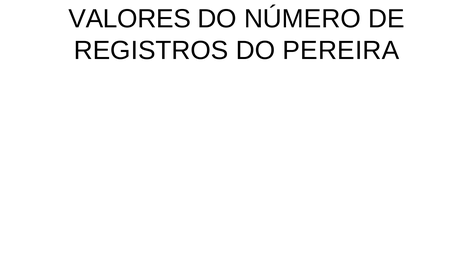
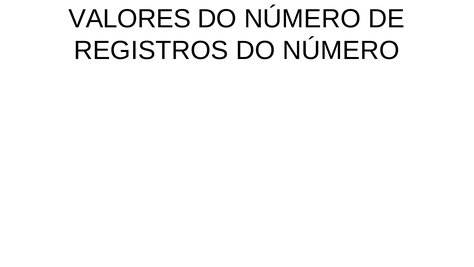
REGISTROS DO PEREIRA: PEREIRA -> NÚMERO
